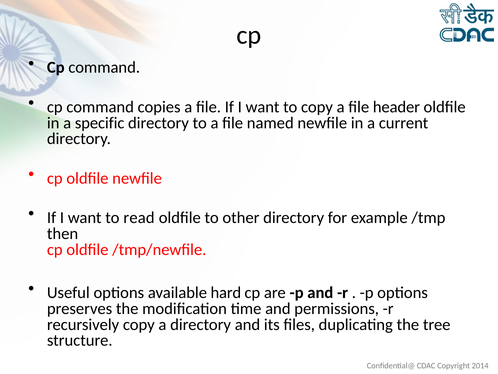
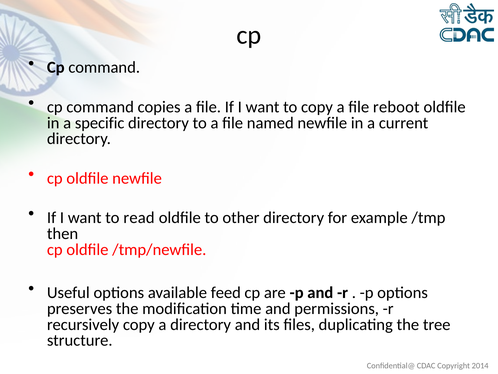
header: header -> reboot
hard: hard -> feed
